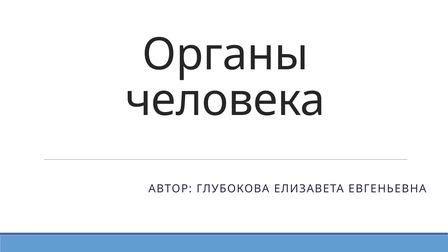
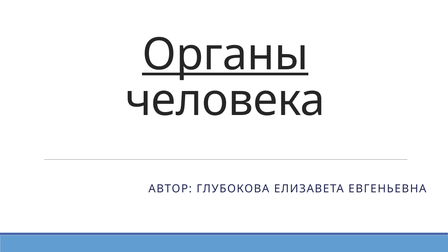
Органы underline: none -> present
